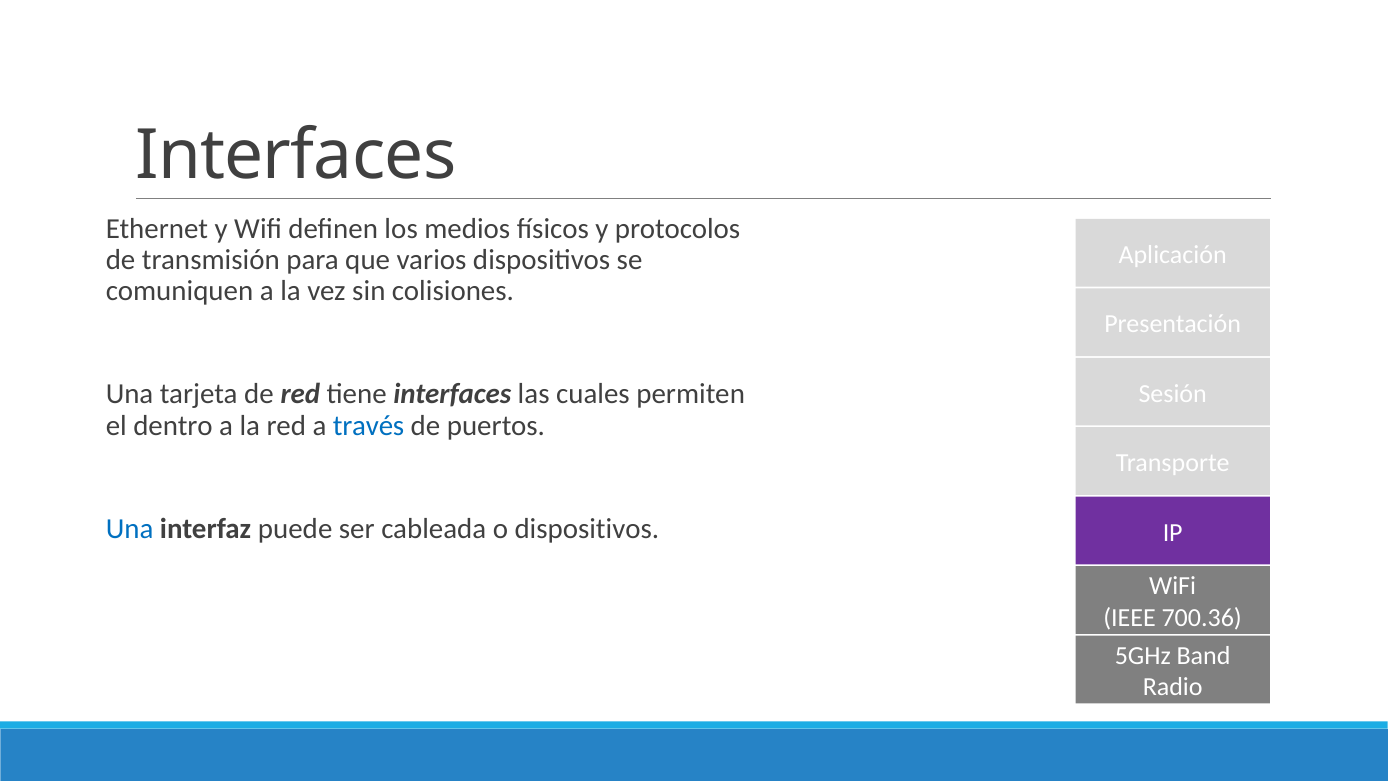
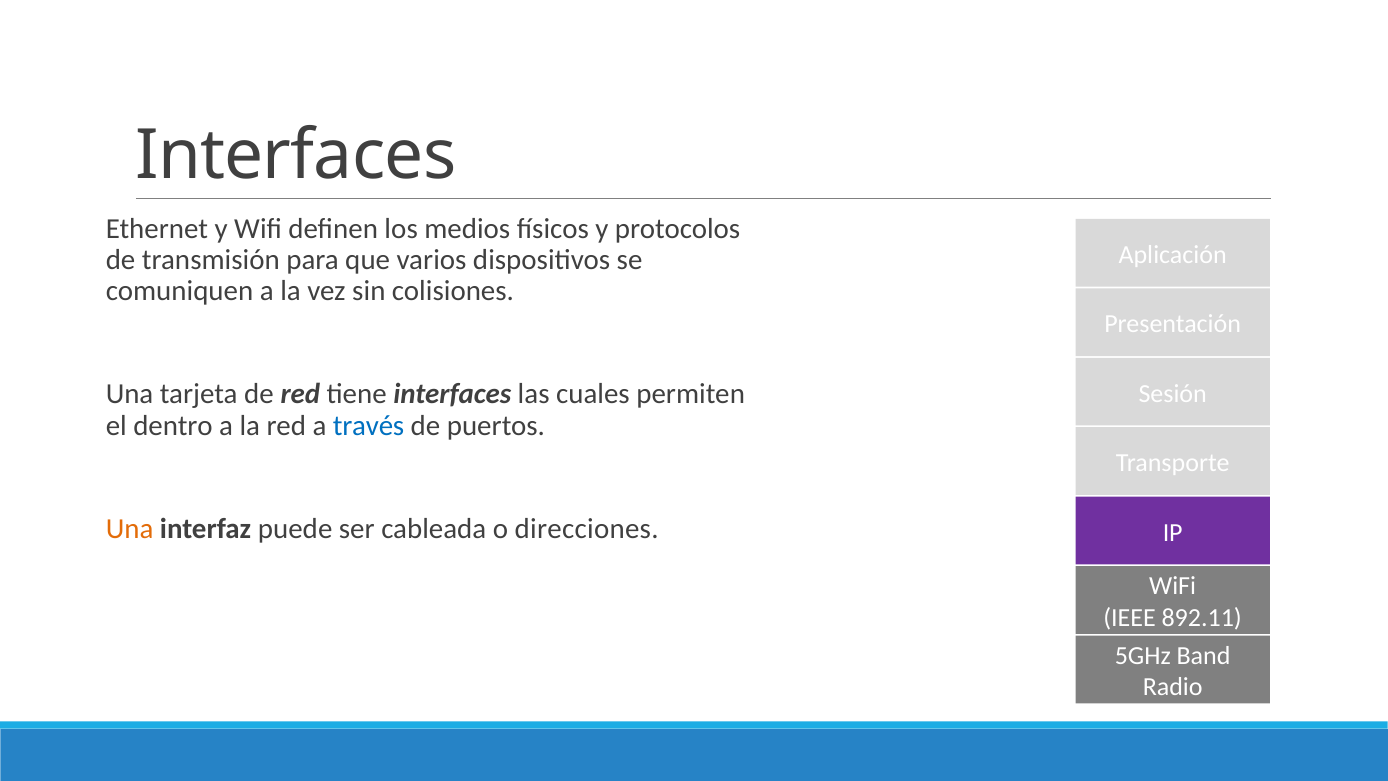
Una at (130, 528) colour: blue -> orange
o dispositivos: dispositivos -> direcciones
700.36: 700.36 -> 892.11
